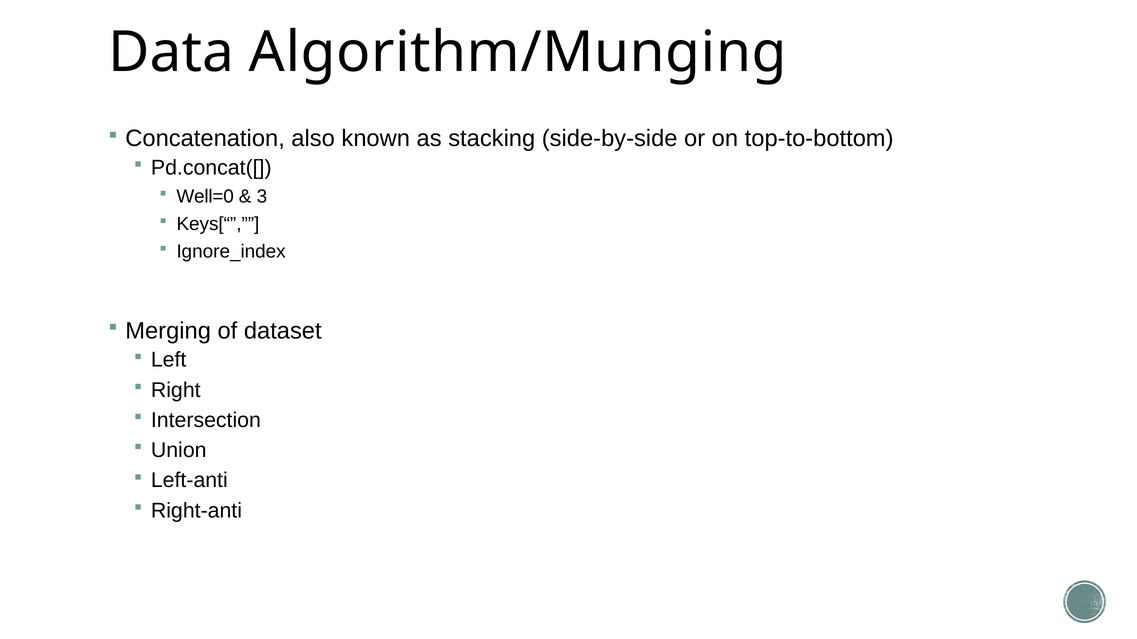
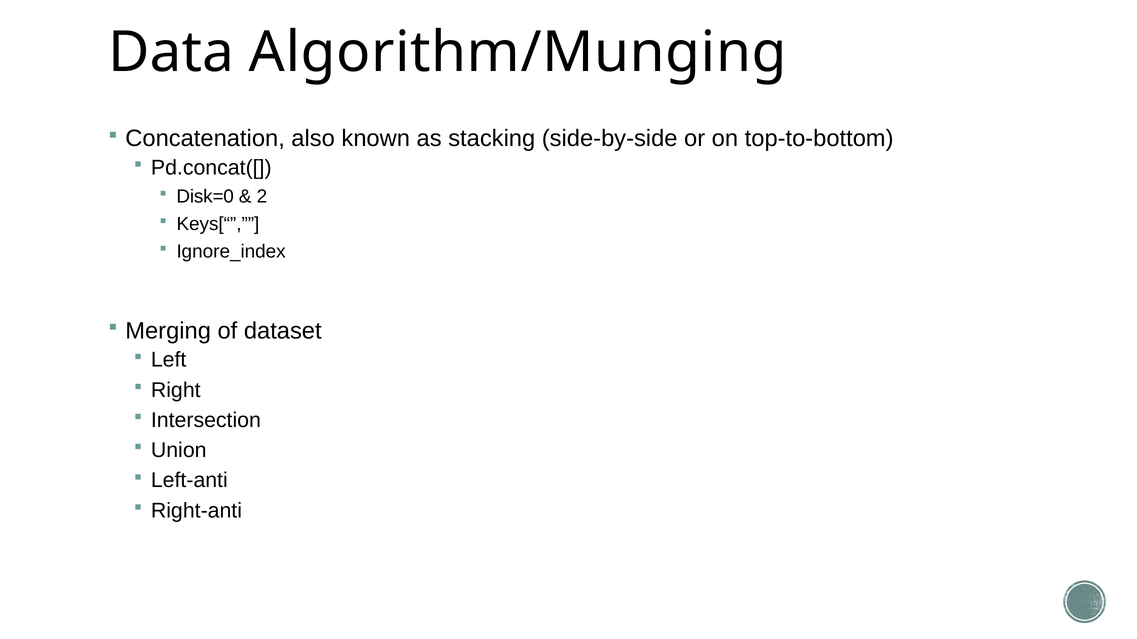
Well=0: Well=0 -> Disk=0
3: 3 -> 2
